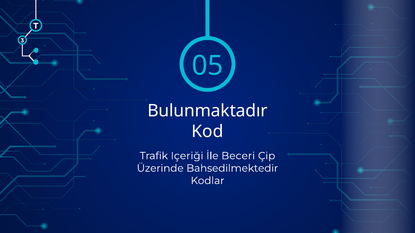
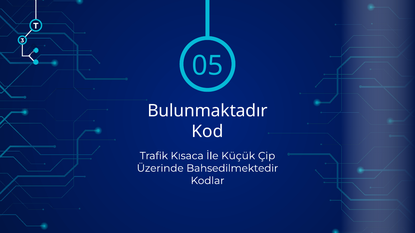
Içeriği: Içeriği -> Kısaca
Beceri: Beceri -> Küçük
